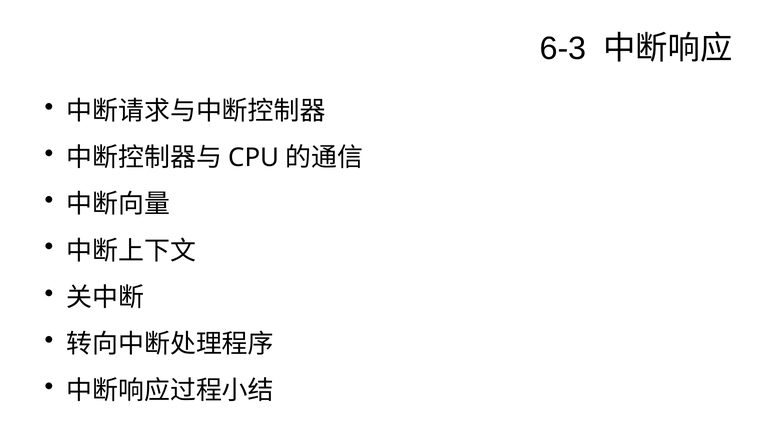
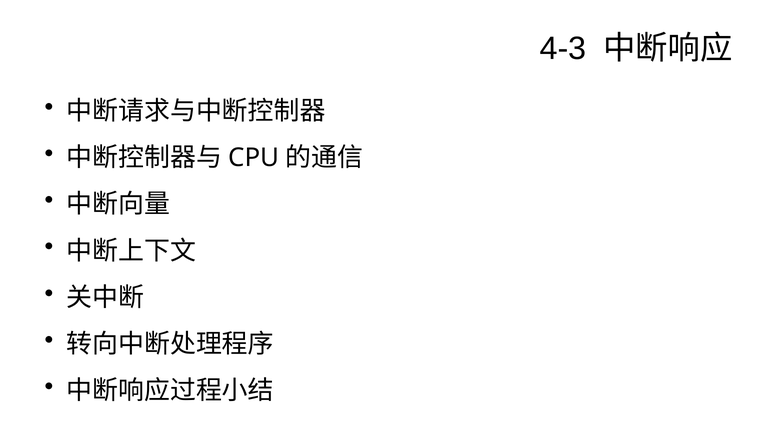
6-3: 6-3 -> 4-3
